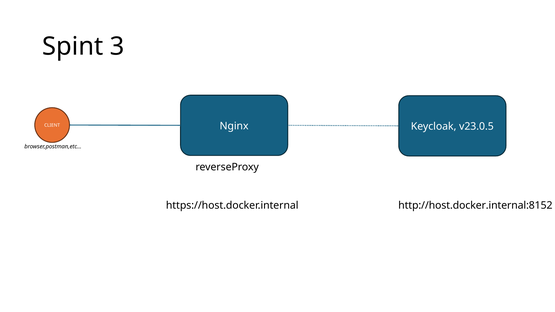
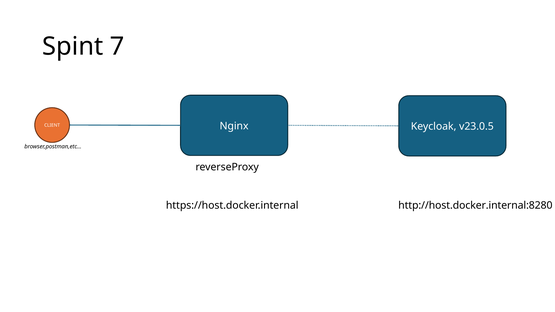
3: 3 -> 7
http://host.docker.internal:8152: http://host.docker.internal:8152 -> http://host.docker.internal:8280
